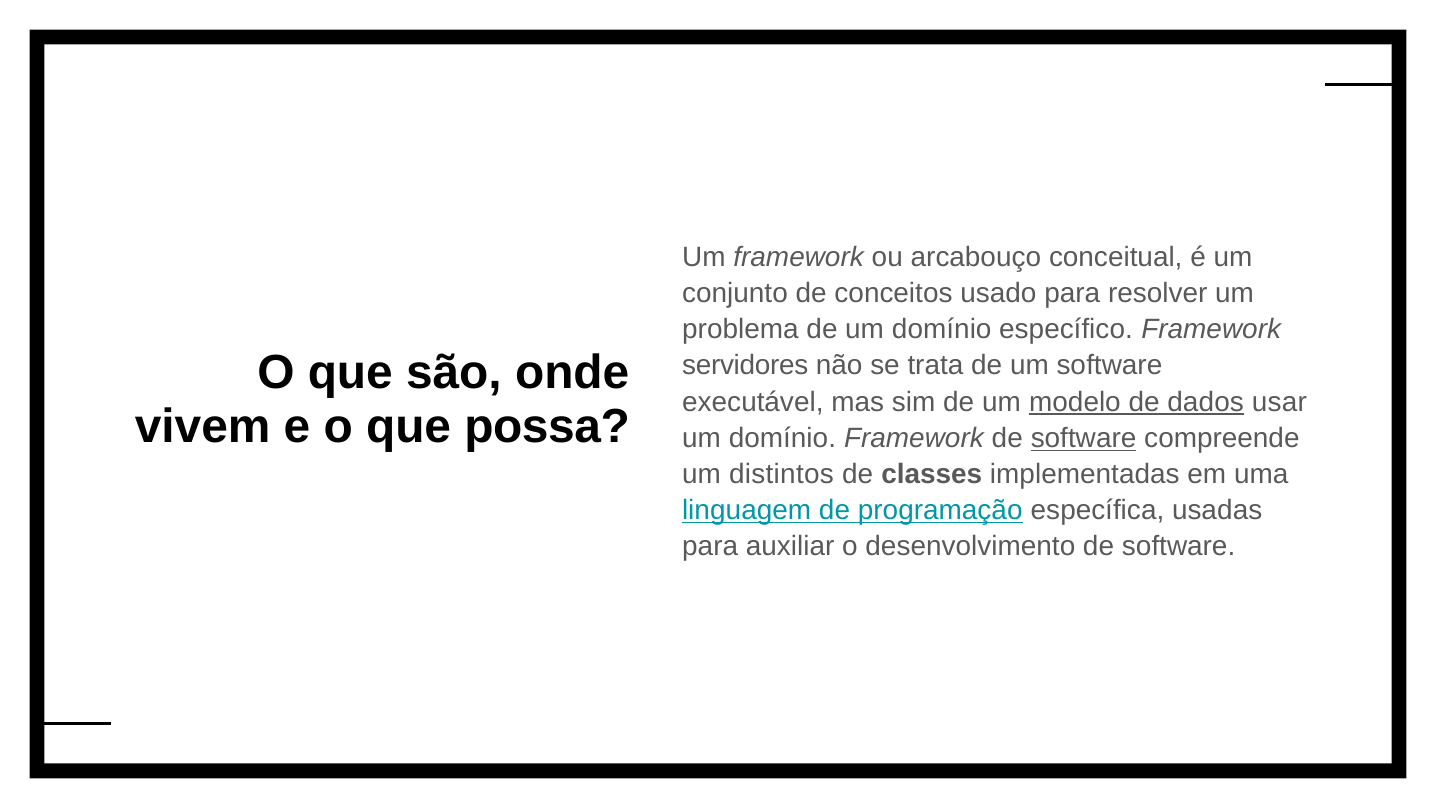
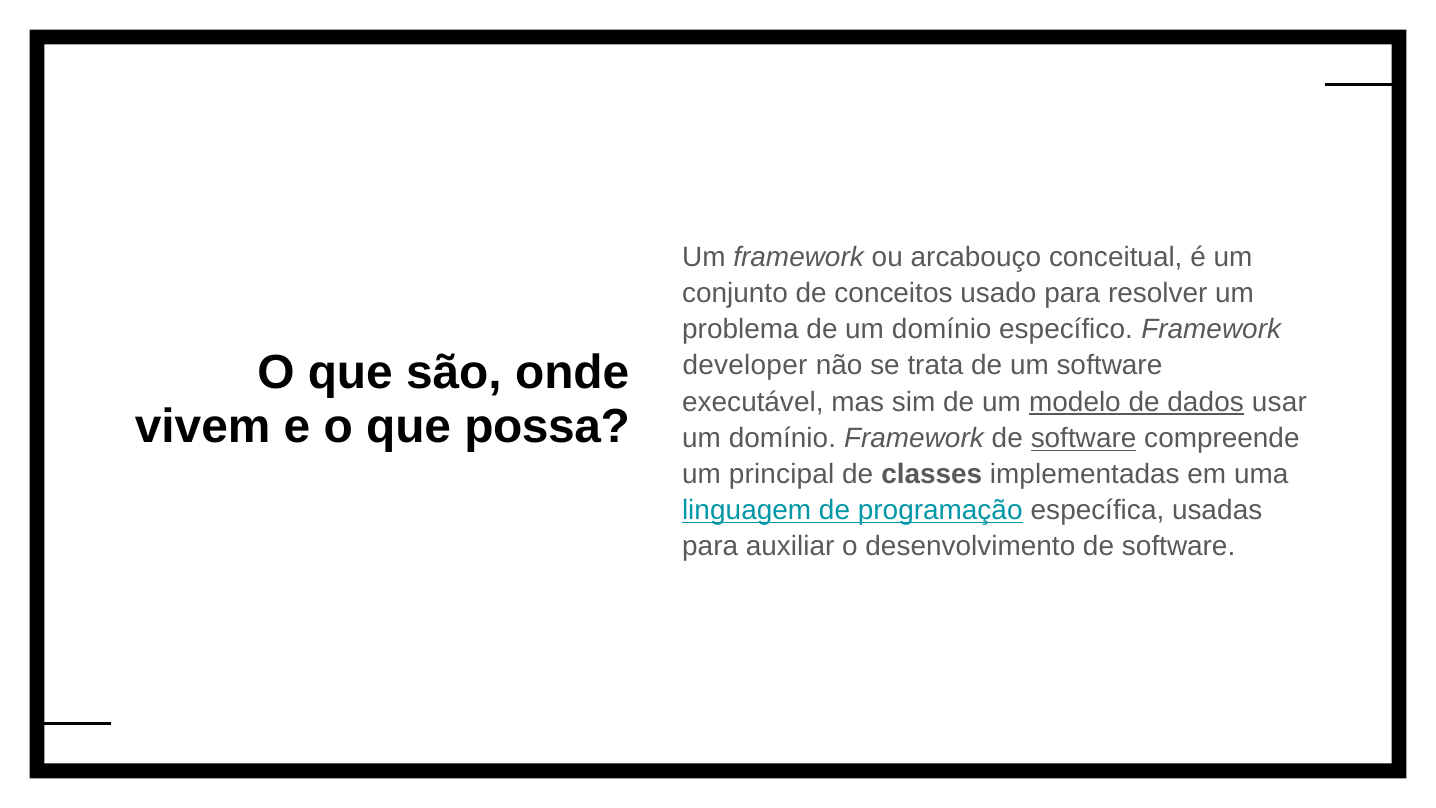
servidores: servidores -> developer
distintos: distintos -> principal
